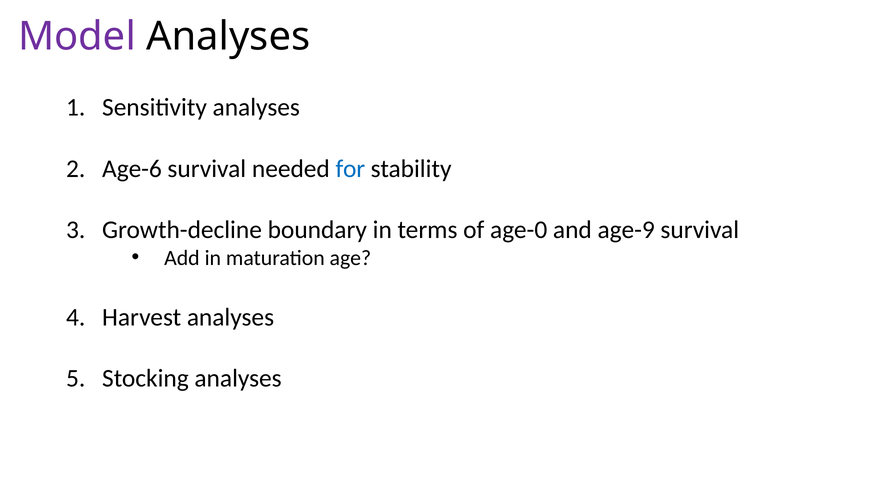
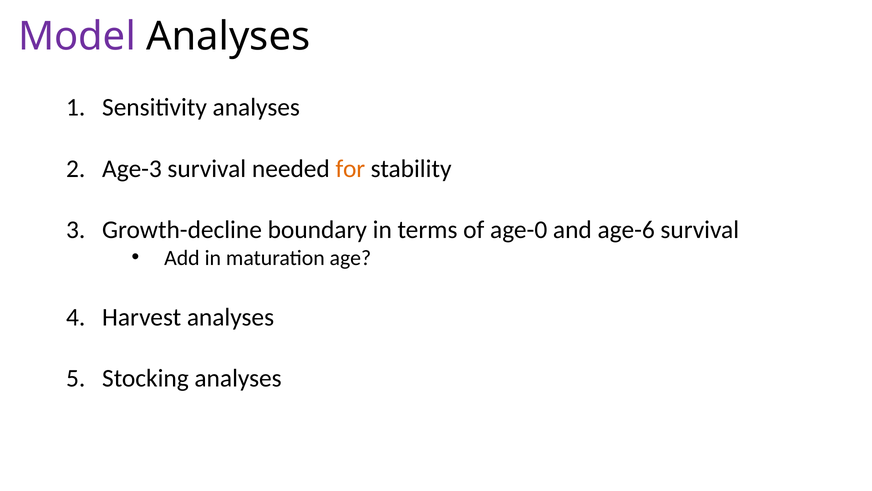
Age-6: Age-6 -> Age-3
for colour: blue -> orange
age-9: age-9 -> age-6
